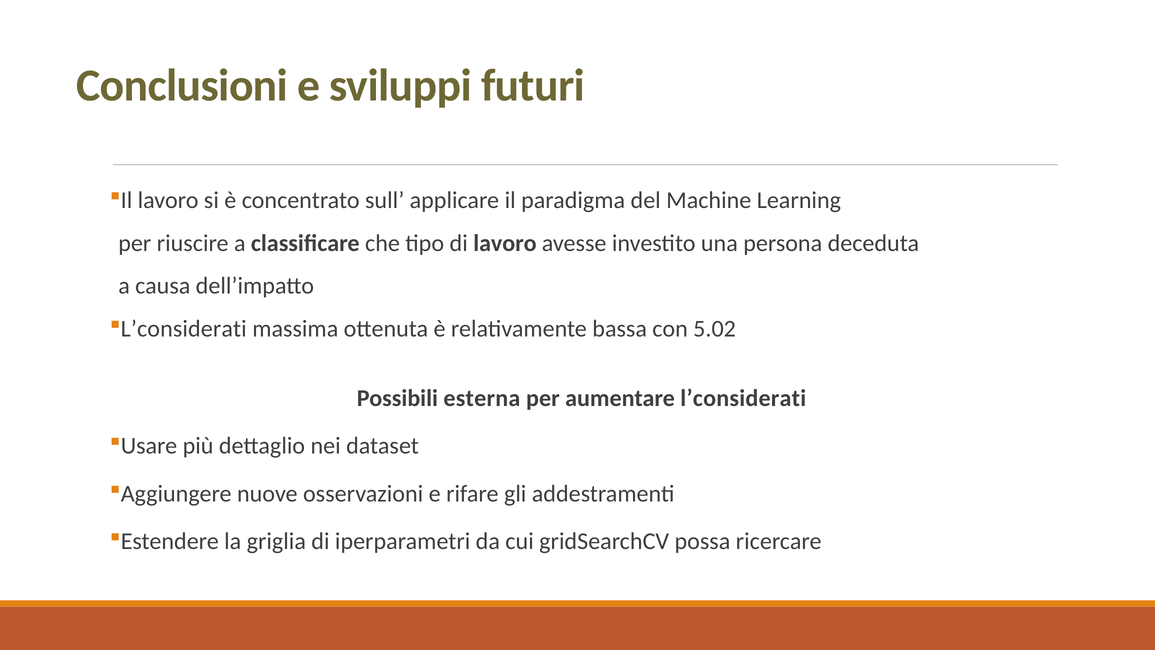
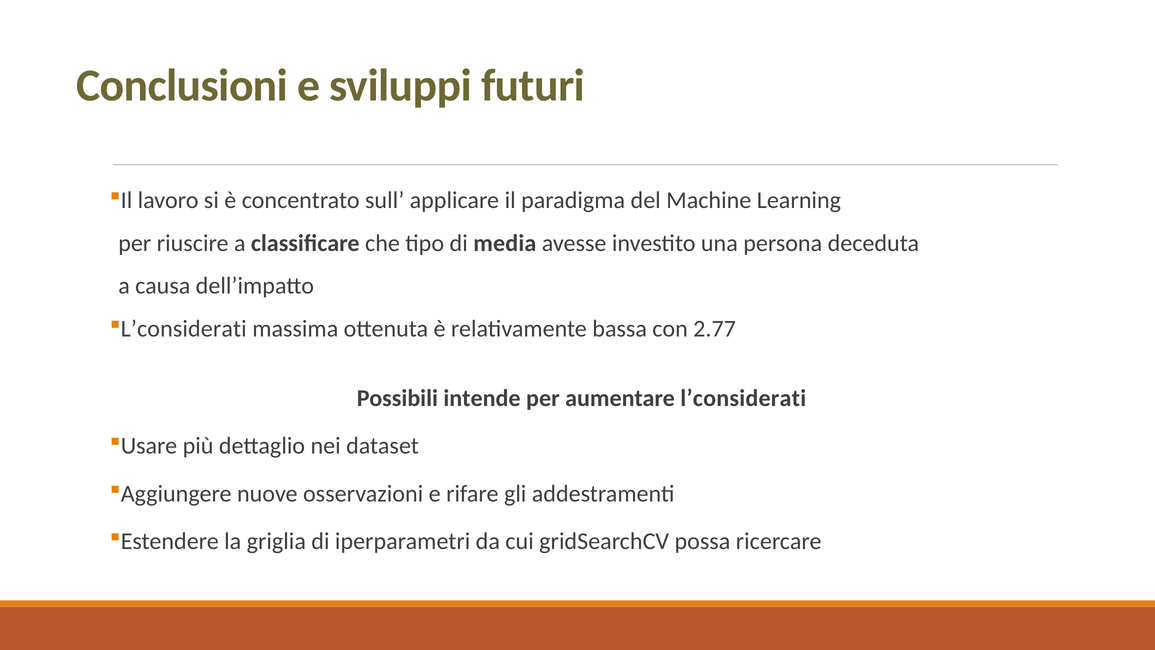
di lavoro: lavoro -> media
5.02: 5.02 -> 2.77
esterna: esterna -> intende
